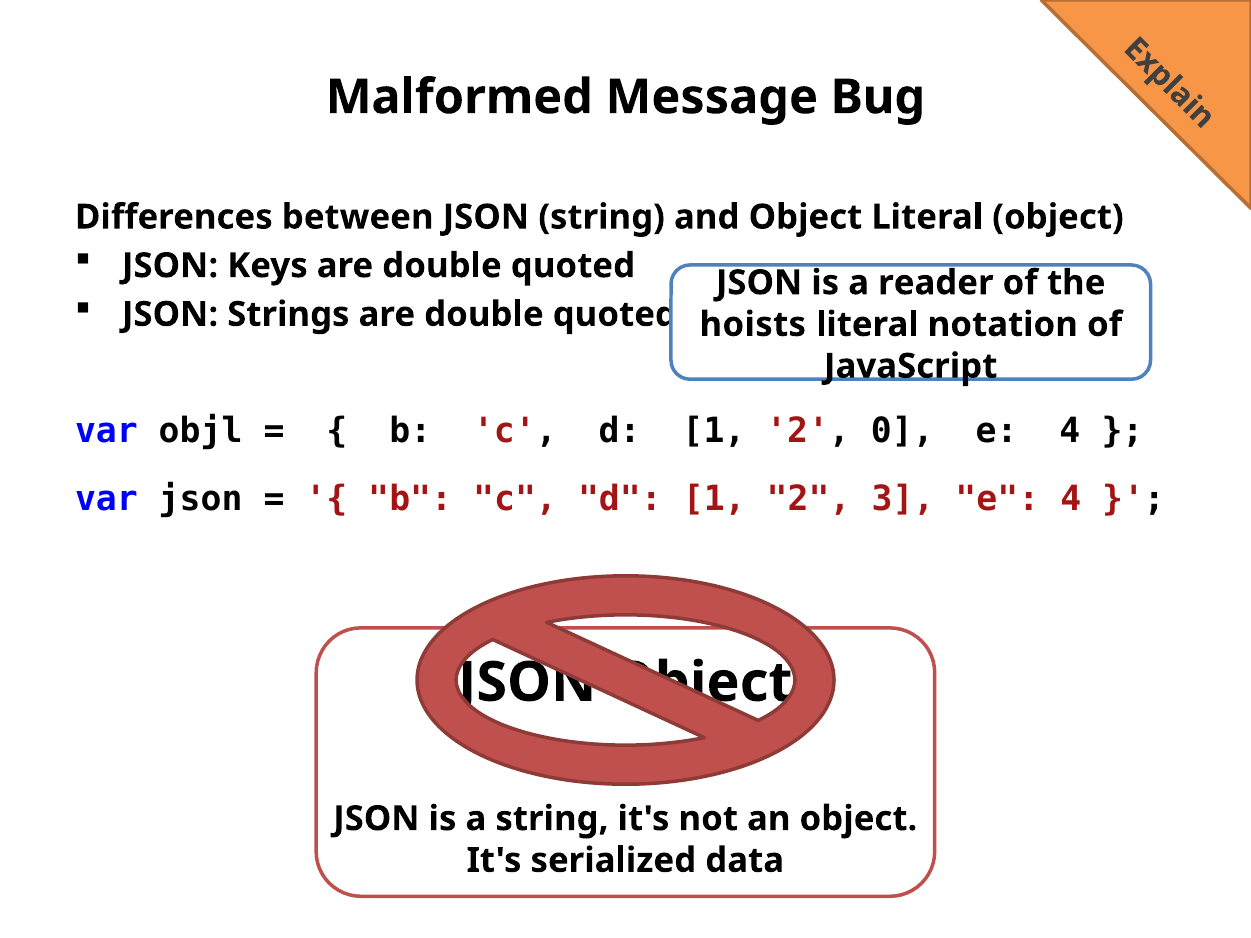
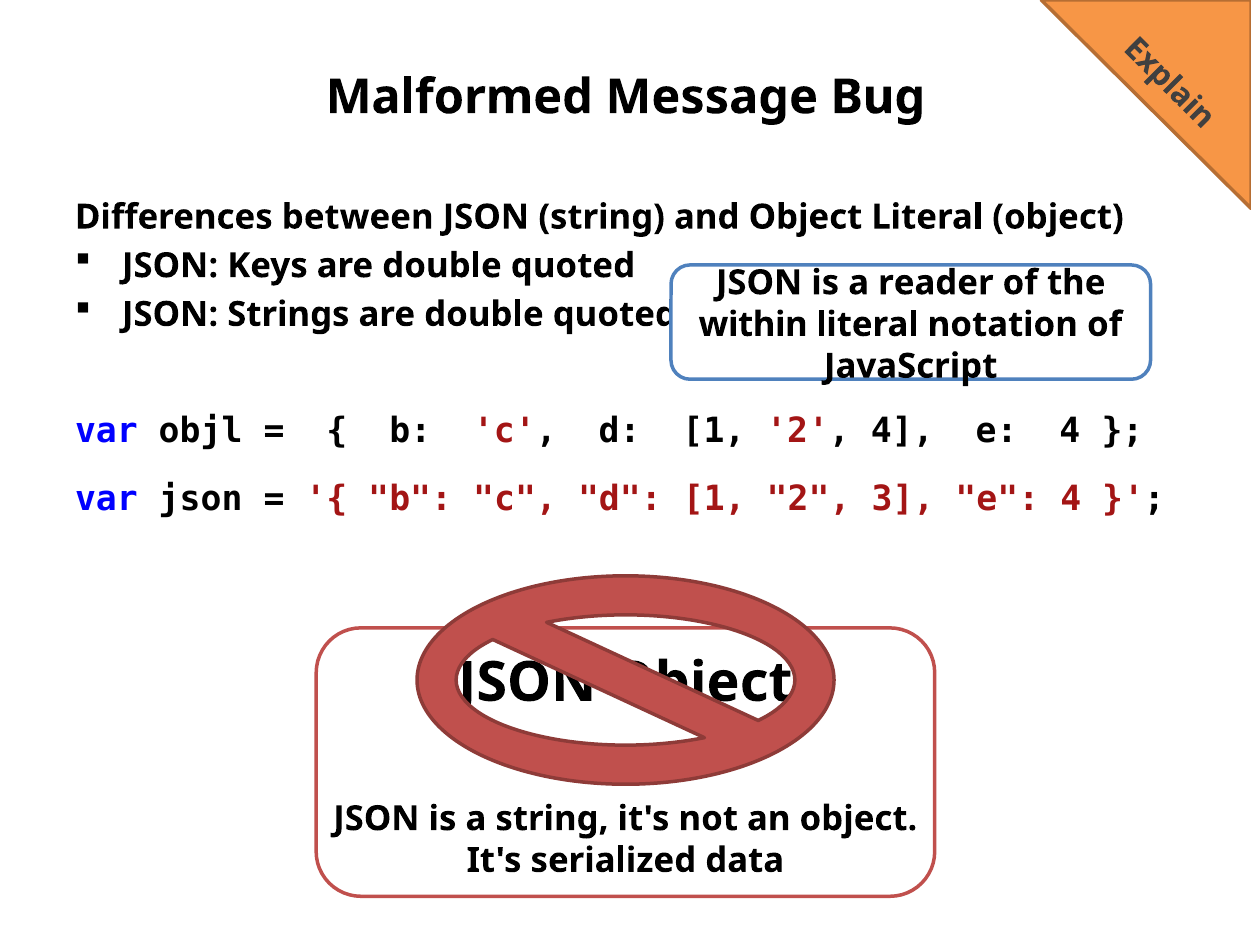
hoists: hoists -> within
2 0: 0 -> 4
